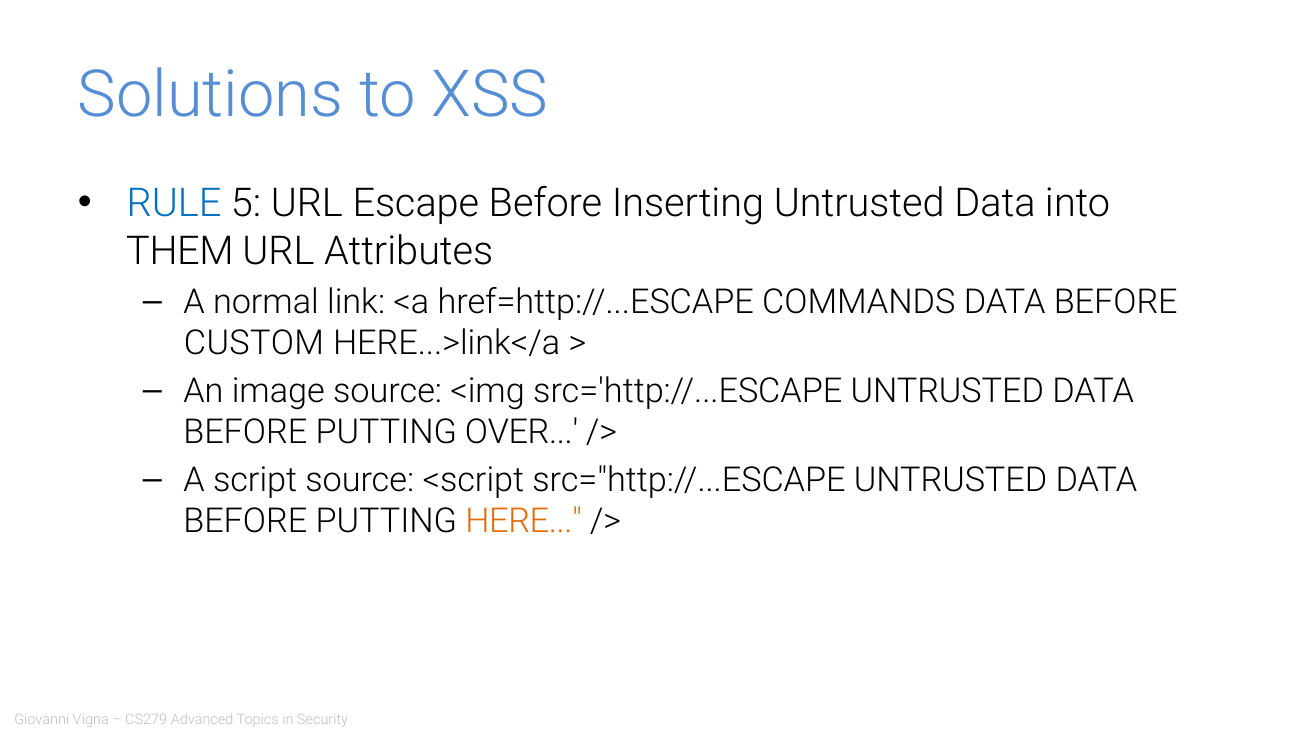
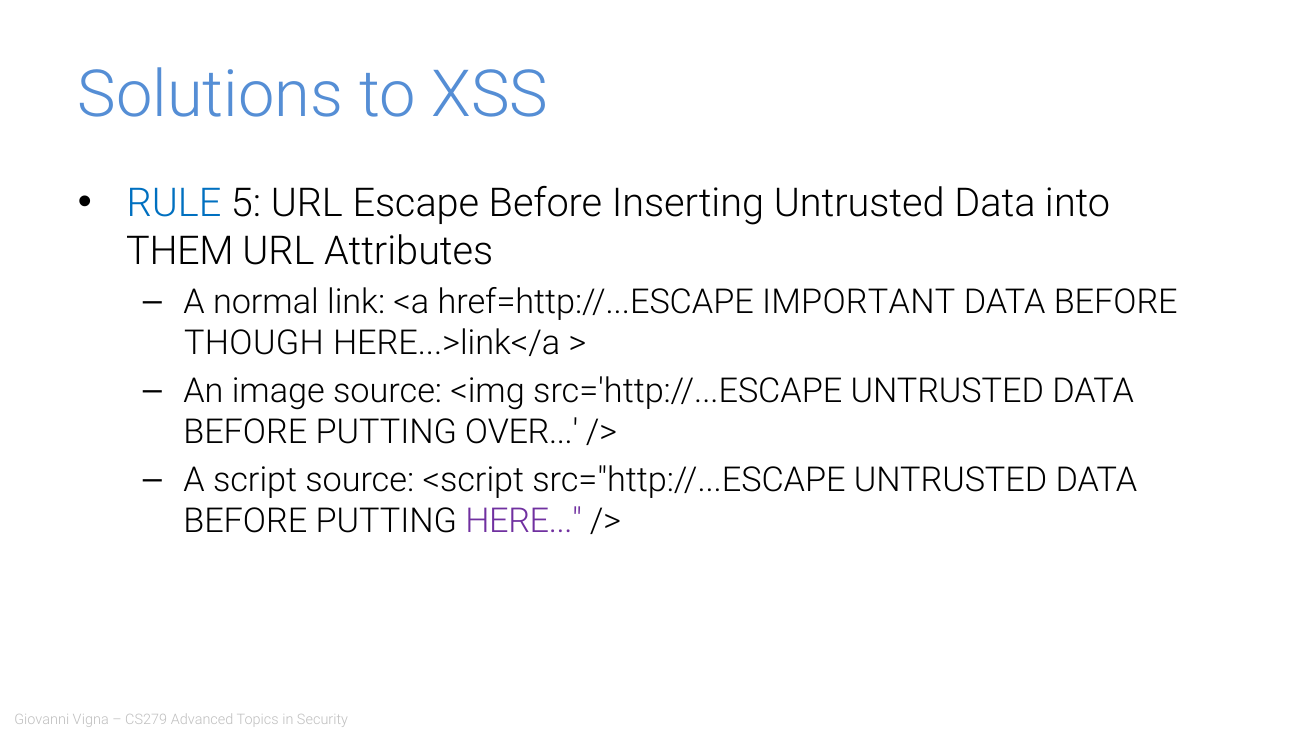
COMMANDS: COMMANDS -> IMPORTANT
CUSTOM: CUSTOM -> THOUGH
HERE colour: orange -> purple
